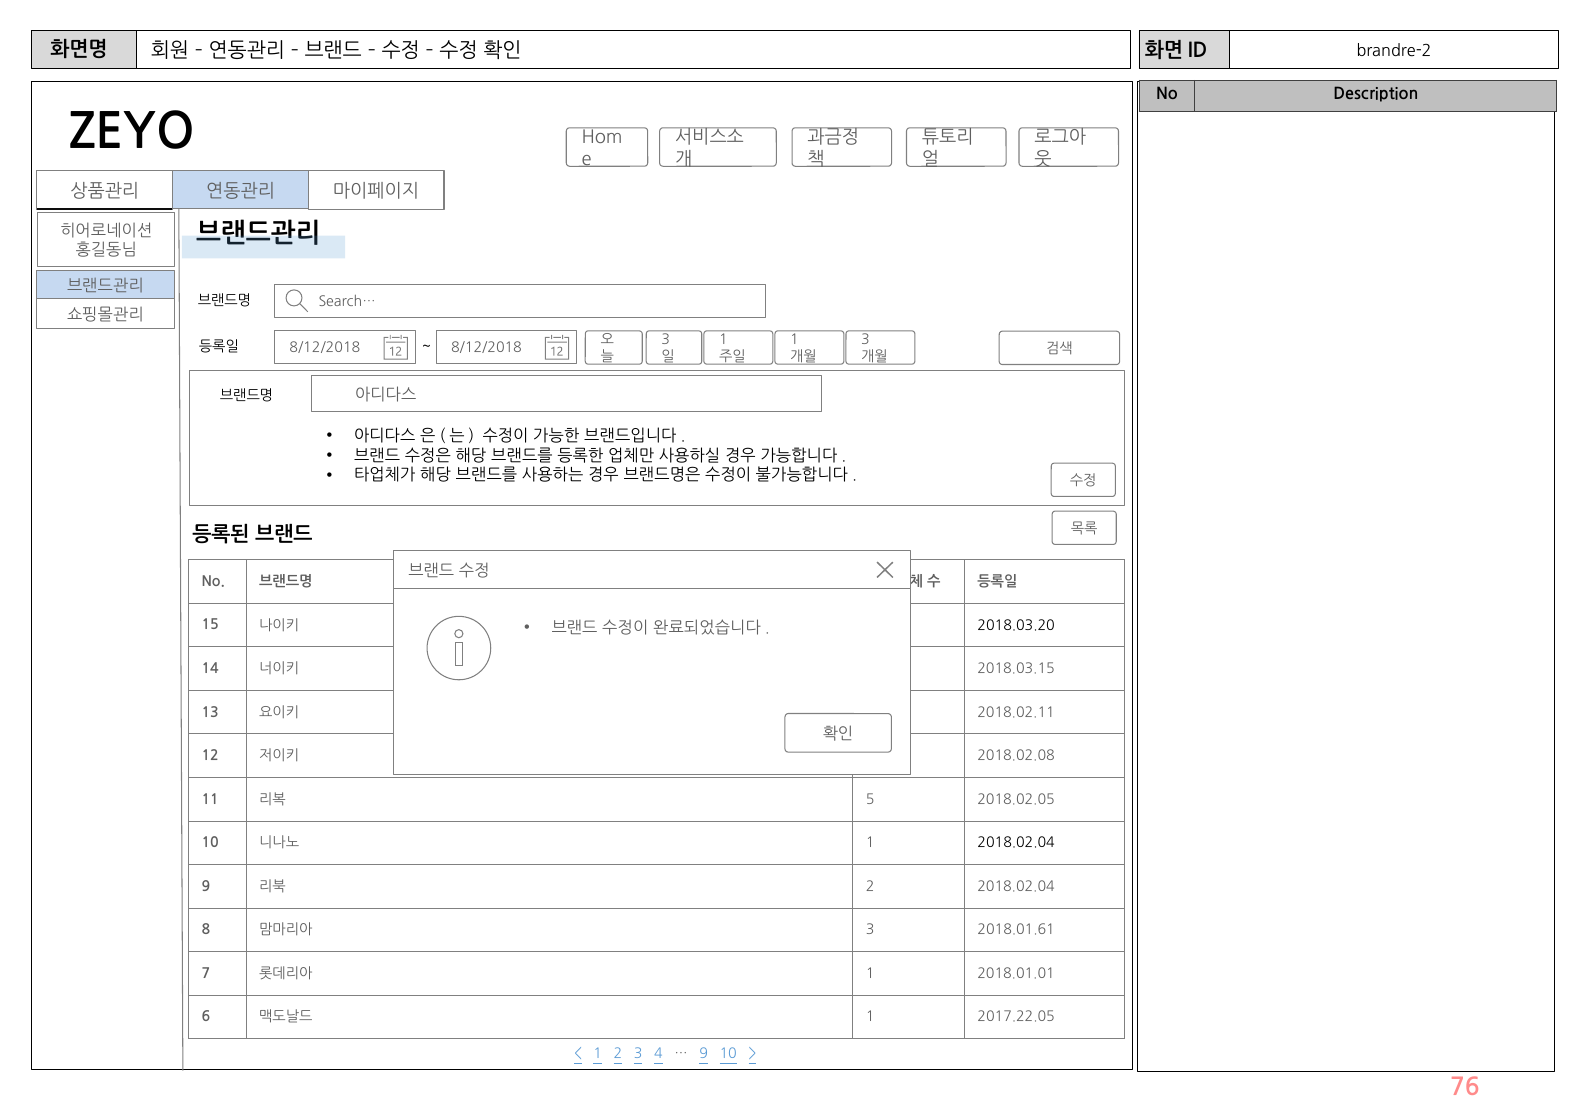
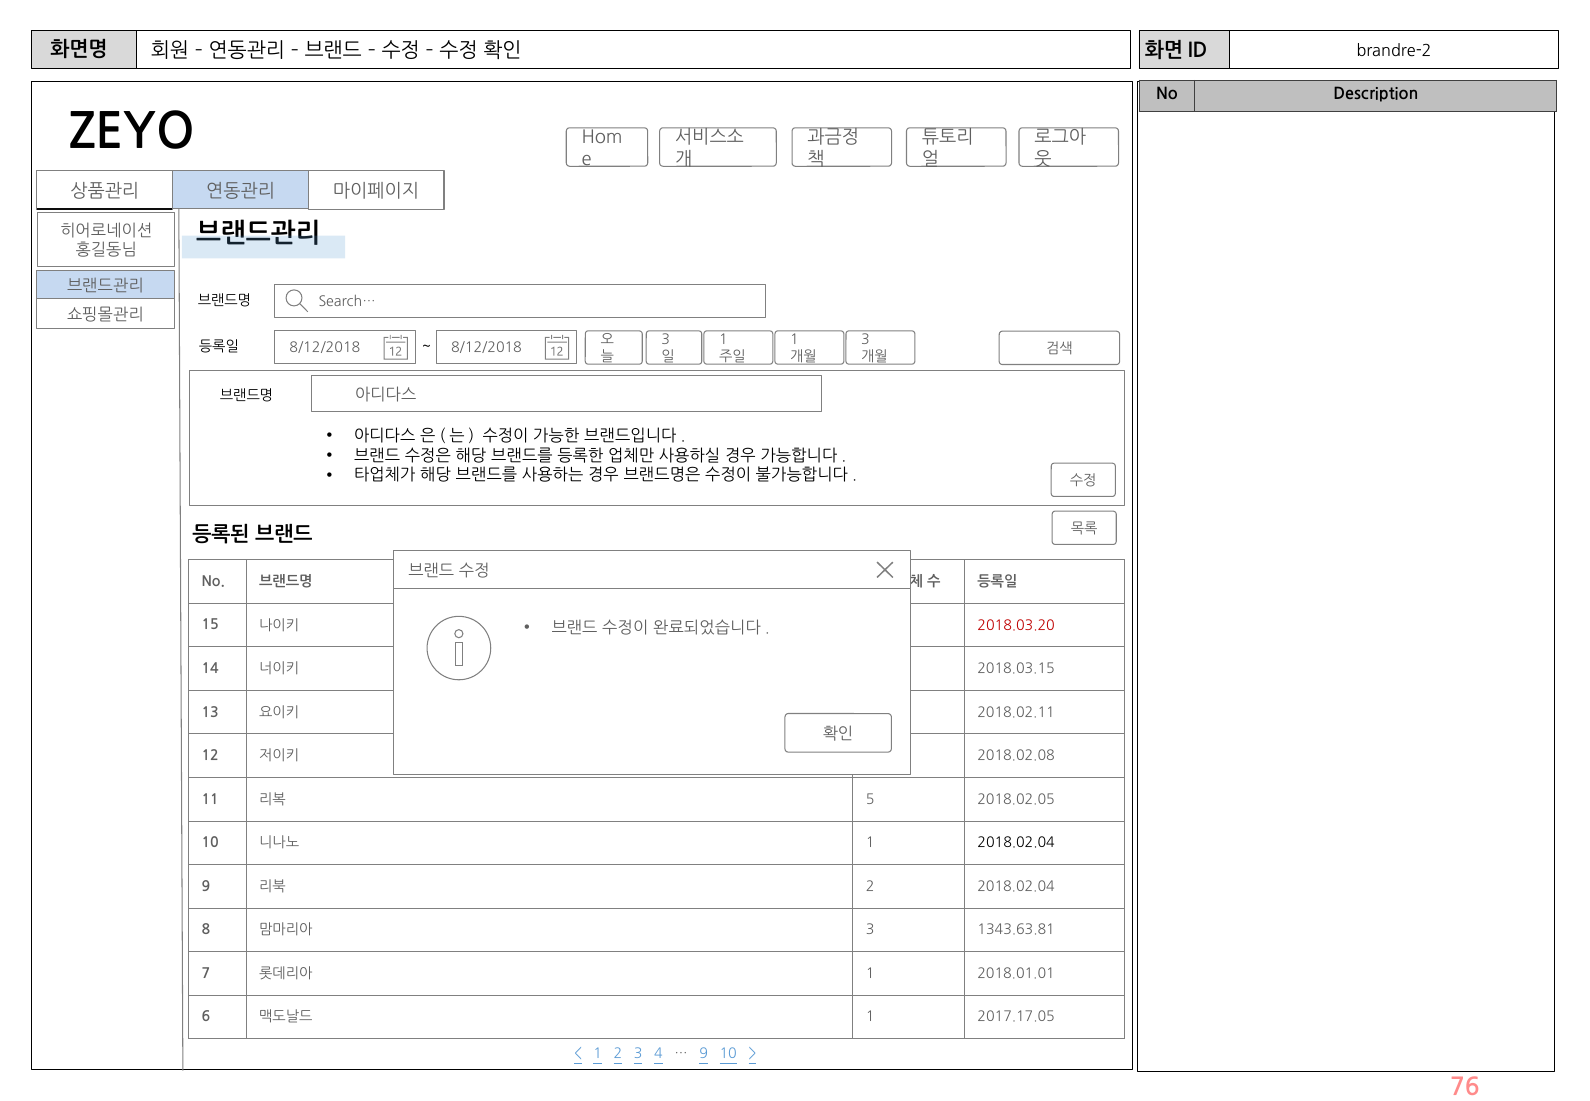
2018.03.20 colour: black -> red
2018.01.61: 2018.01.61 -> 1343.63.81
2017.22.05: 2017.22.05 -> 2017.17.05
